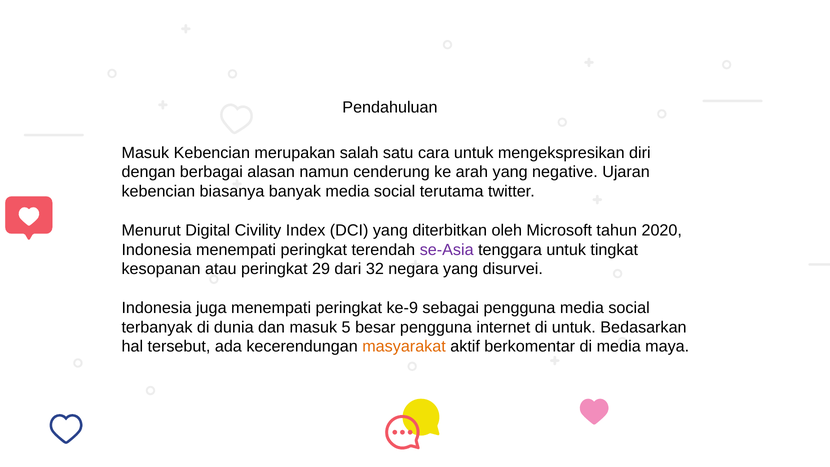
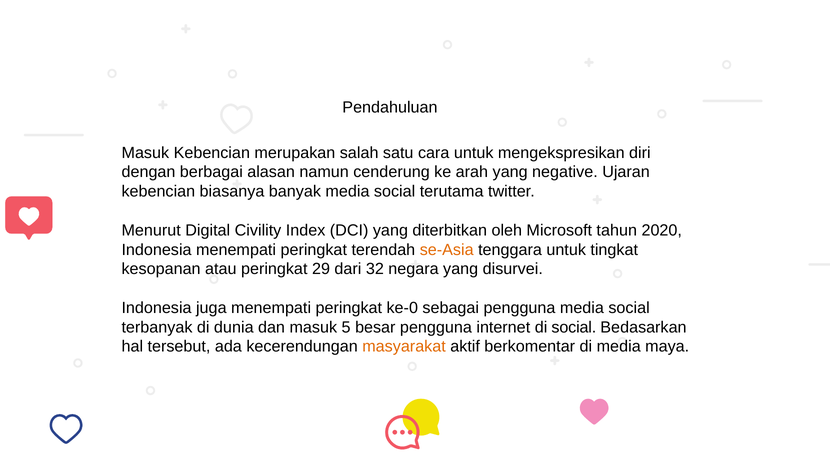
se-Asia colour: purple -> orange
ke-9: ke-9 -> ke-0
di untuk: untuk -> social
